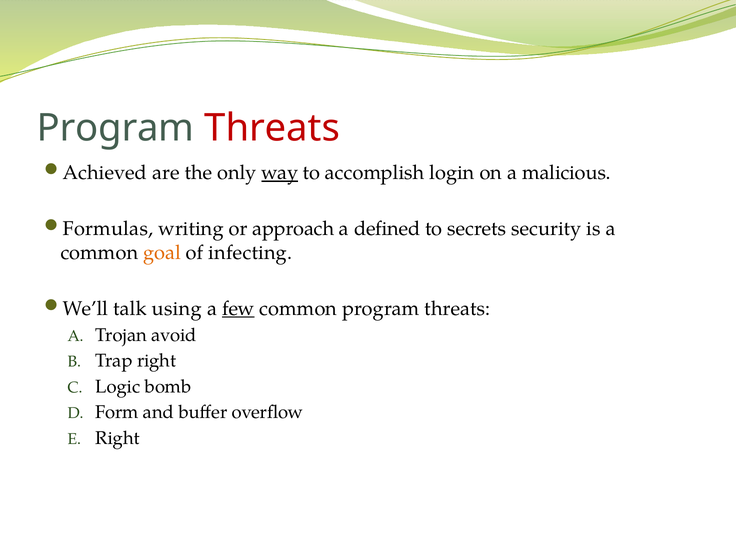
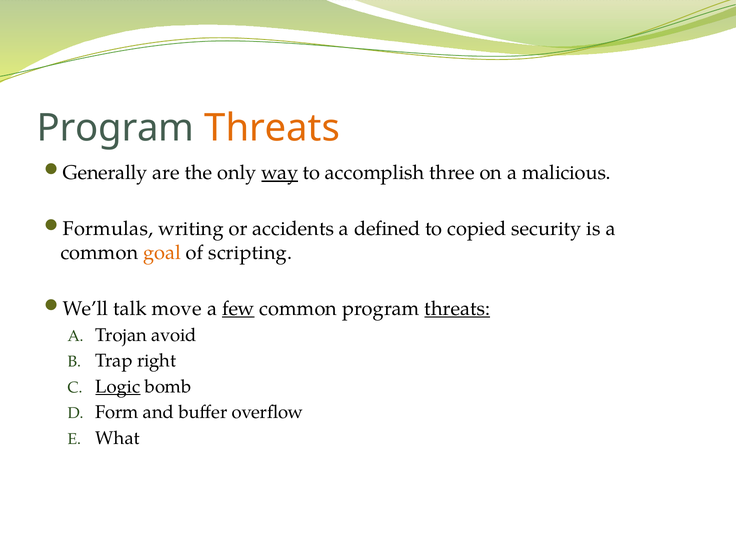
Threats at (272, 128) colour: red -> orange
Achieved: Achieved -> Generally
login: login -> three
approach: approach -> accidents
secrets: secrets -> copied
infecting: infecting -> scripting
using: using -> move
threats at (457, 308) underline: none -> present
Logic underline: none -> present
Right at (118, 438): Right -> What
